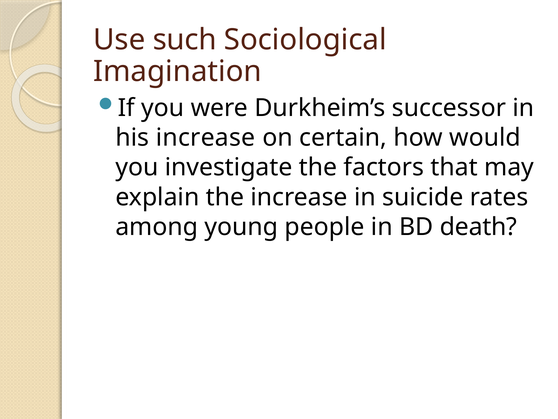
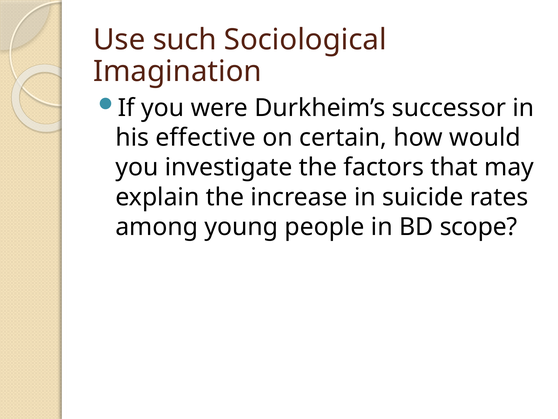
his increase: increase -> effective
death: death -> scope
